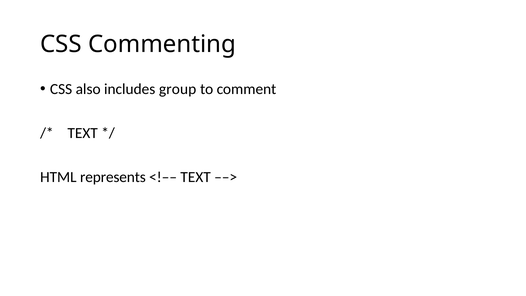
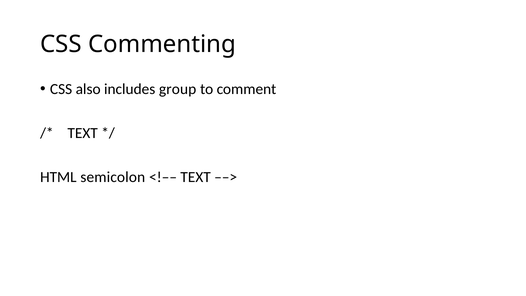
represents: represents -> semicolon
